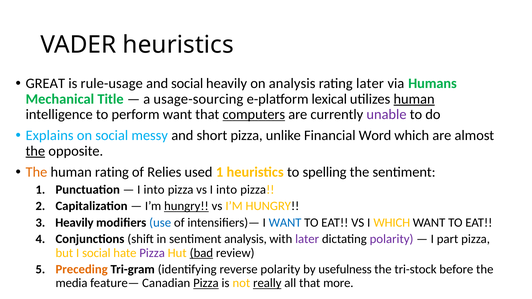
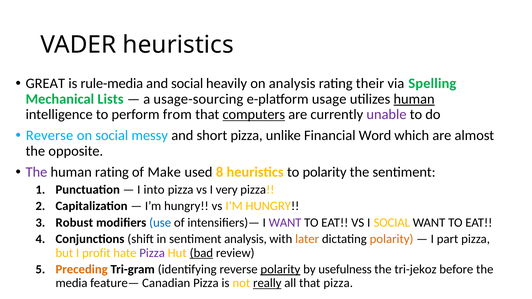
rule-usage: rule-usage -> rule-media
rating later: later -> their
Humans: Humans -> Spelling
Title: Title -> Lists
lexical: lexical -> usage
perform want: want -> from
Explains at (50, 136): Explains -> Reverse
the at (35, 151) underline: present -> none
The at (36, 172) colour: orange -> purple
Relies: Relies -> Make
used 1: 1 -> 8
to spelling: spelling -> polarity
vs I into: into -> very
hungry at (186, 206) underline: present -> none
Heavily at (74, 223): Heavily -> Robust
WANT at (285, 223) colour: blue -> purple
I WHICH: WHICH -> SOCIAL
later at (307, 239) colour: purple -> orange
polarity at (392, 239) colour: purple -> orange
I social: social -> profit
polarity at (280, 270) underline: none -> present
tri-stock: tri-stock -> tri-jekoz
Pizza at (206, 283) underline: present -> none
that more: more -> pizza
